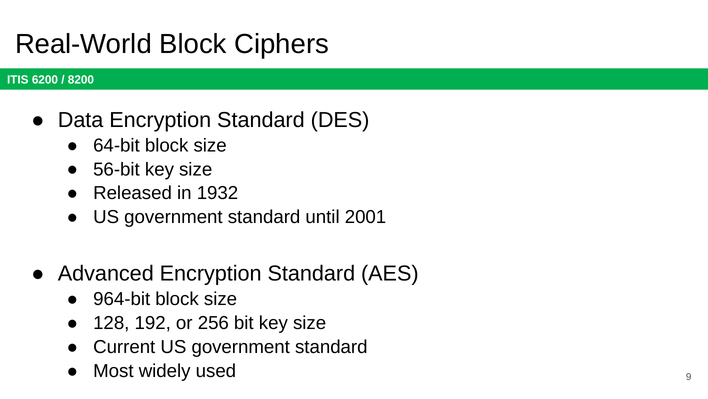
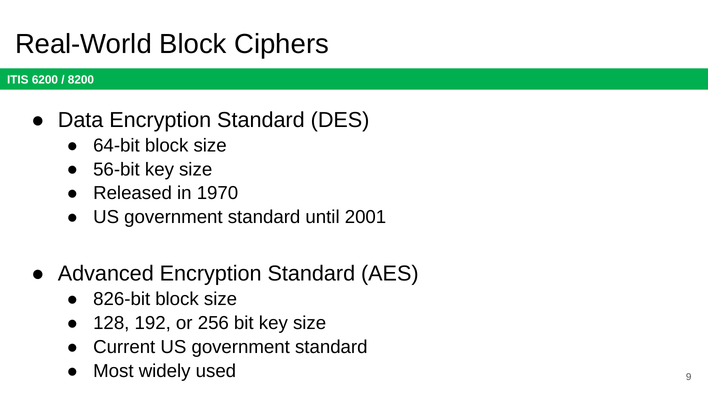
1932: 1932 -> 1970
964-bit: 964-bit -> 826-bit
